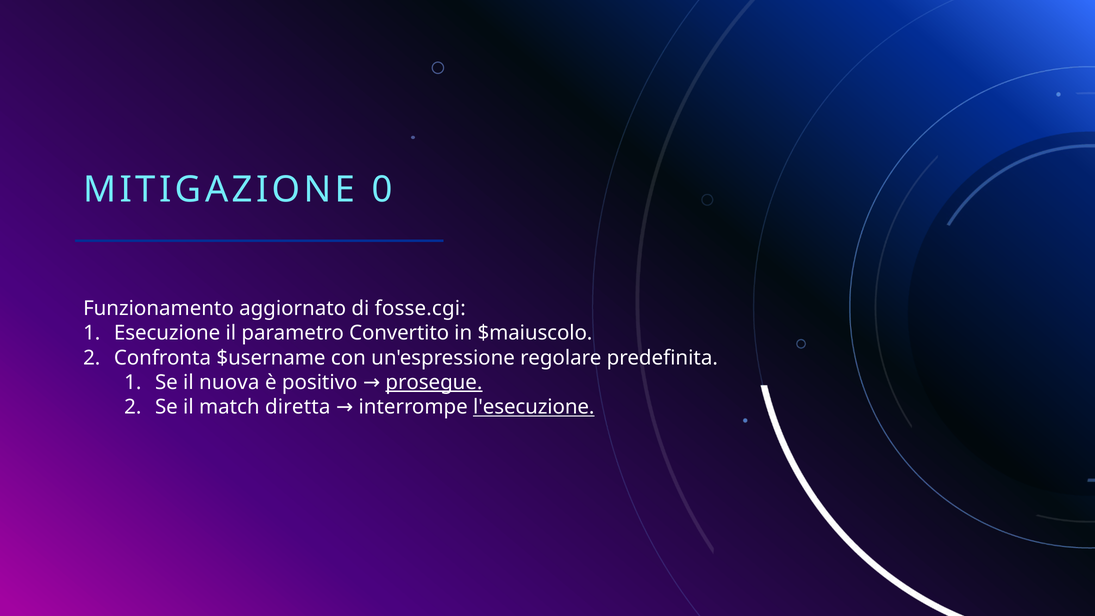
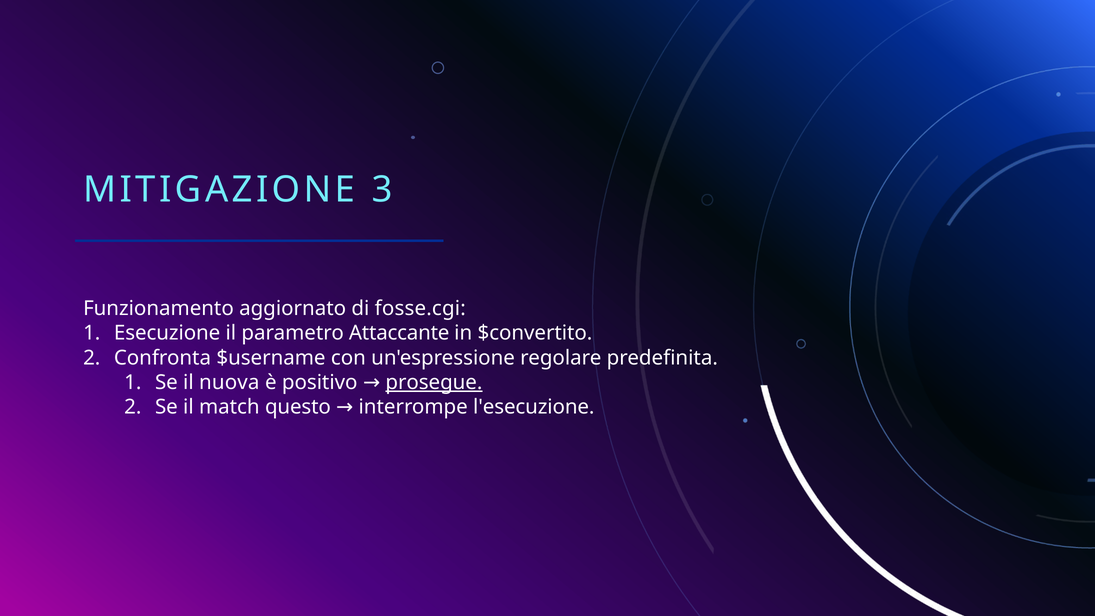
0: 0 -> 3
Convertito: Convertito -> Attaccante
$maiuscolo: $maiuscolo -> $convertito
diretta: diretta -> questo
l'esecuzione underline: present -> none
